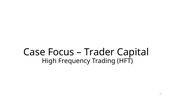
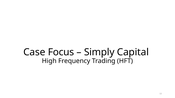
Trader: Trader -> Simply
